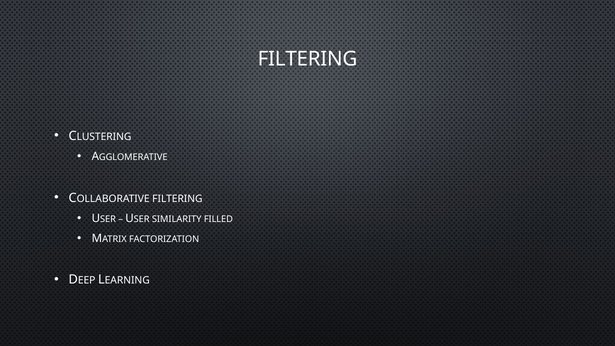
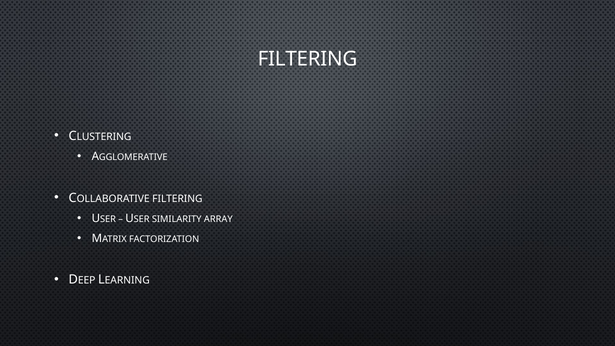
FILLED: FILLED -> ARRAY
